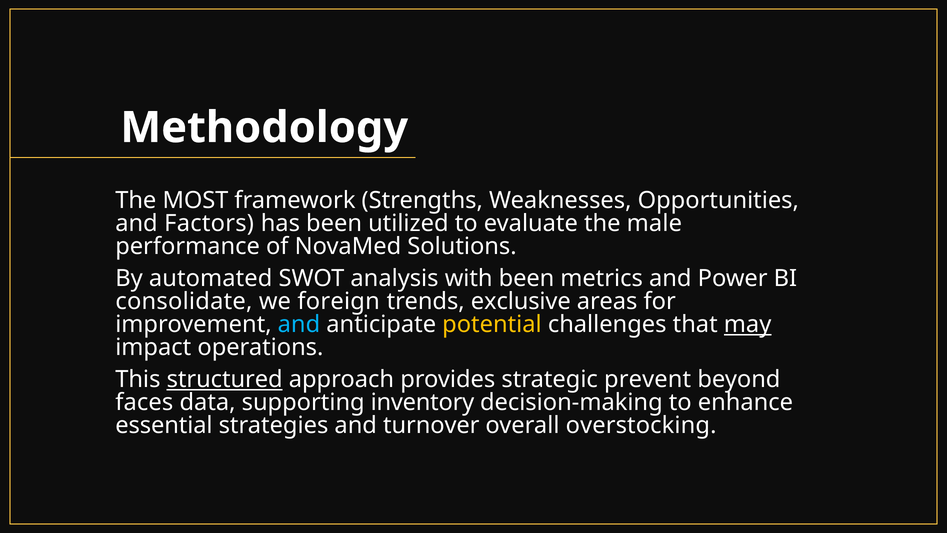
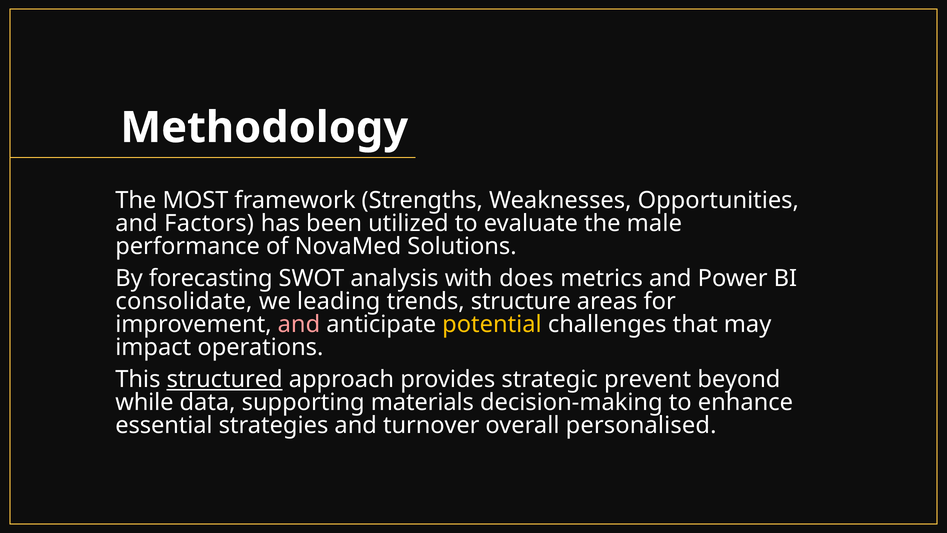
automated: automated -> forecasting
with been: been -> does
foreign: foreign -> leading
exclusive: exclusive -> structure
and at (299, 324) colour: light blue -> pink
may underline: present -> none
faces: faces -> while
inventory: inventory -> materials
overstocking: overstocking -> personalised
